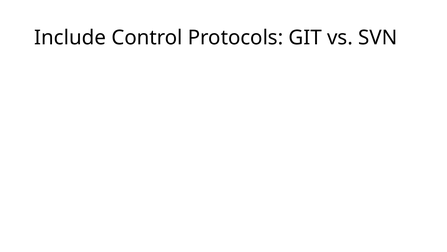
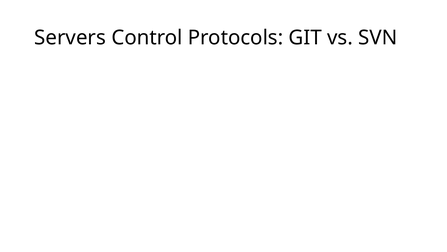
Include: Include -> Servers
